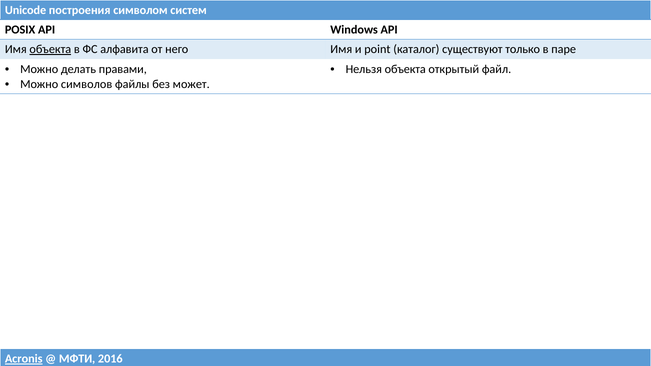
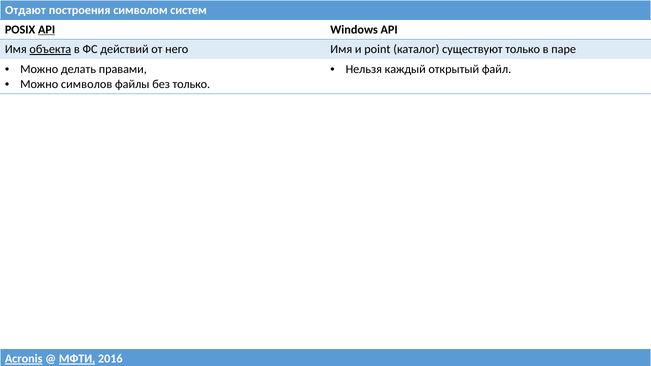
Unicode: Unicode -> Отдают
API at (47, 30) underline: none -> present
алфавита: алфавита -> действий
Нельзя объекта: объекта -> каждый
без может: может -> только
МФТИ underline: none -> present
